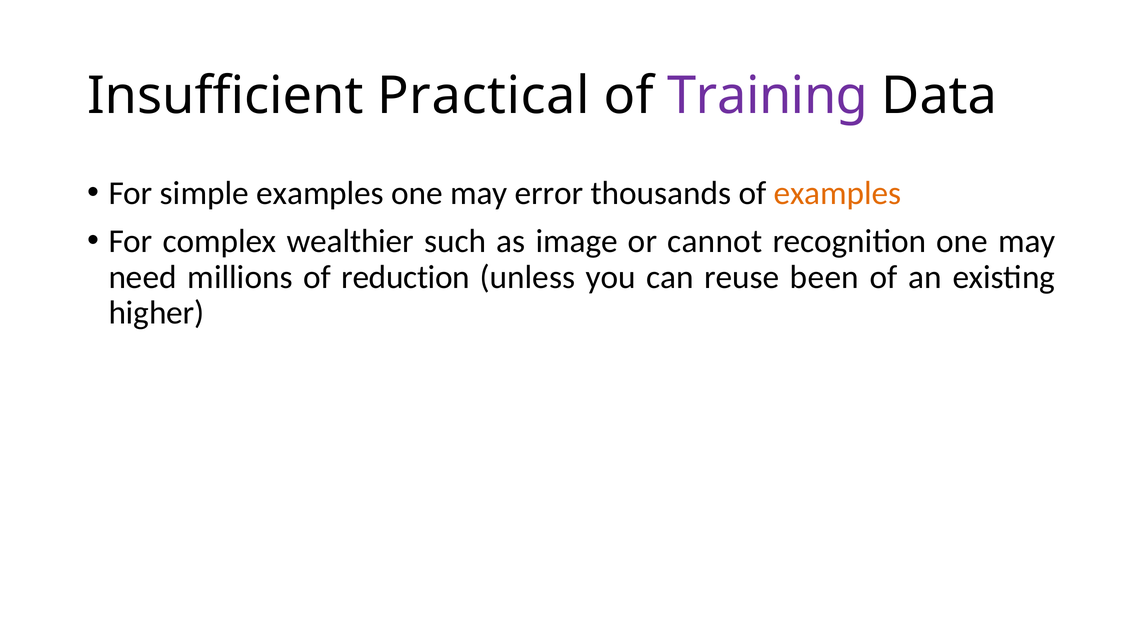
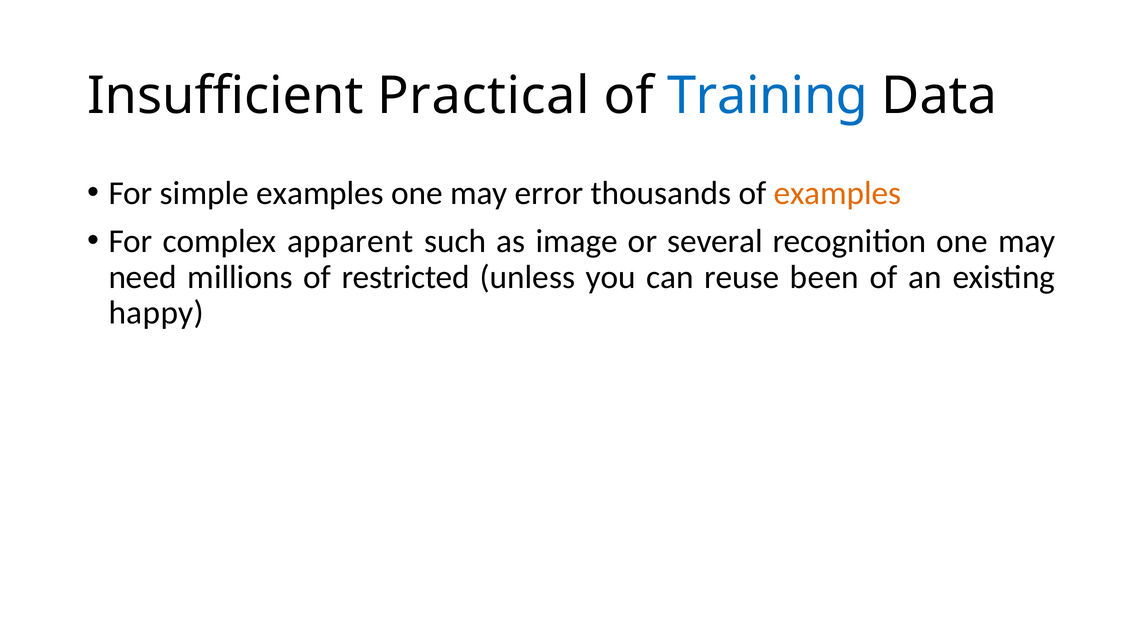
Training colour: purple -> blue
wealthier: wealthier -> apparent
cannot: cannot -> several
reduction: reduction -> restricted
higher: higher -> happy
